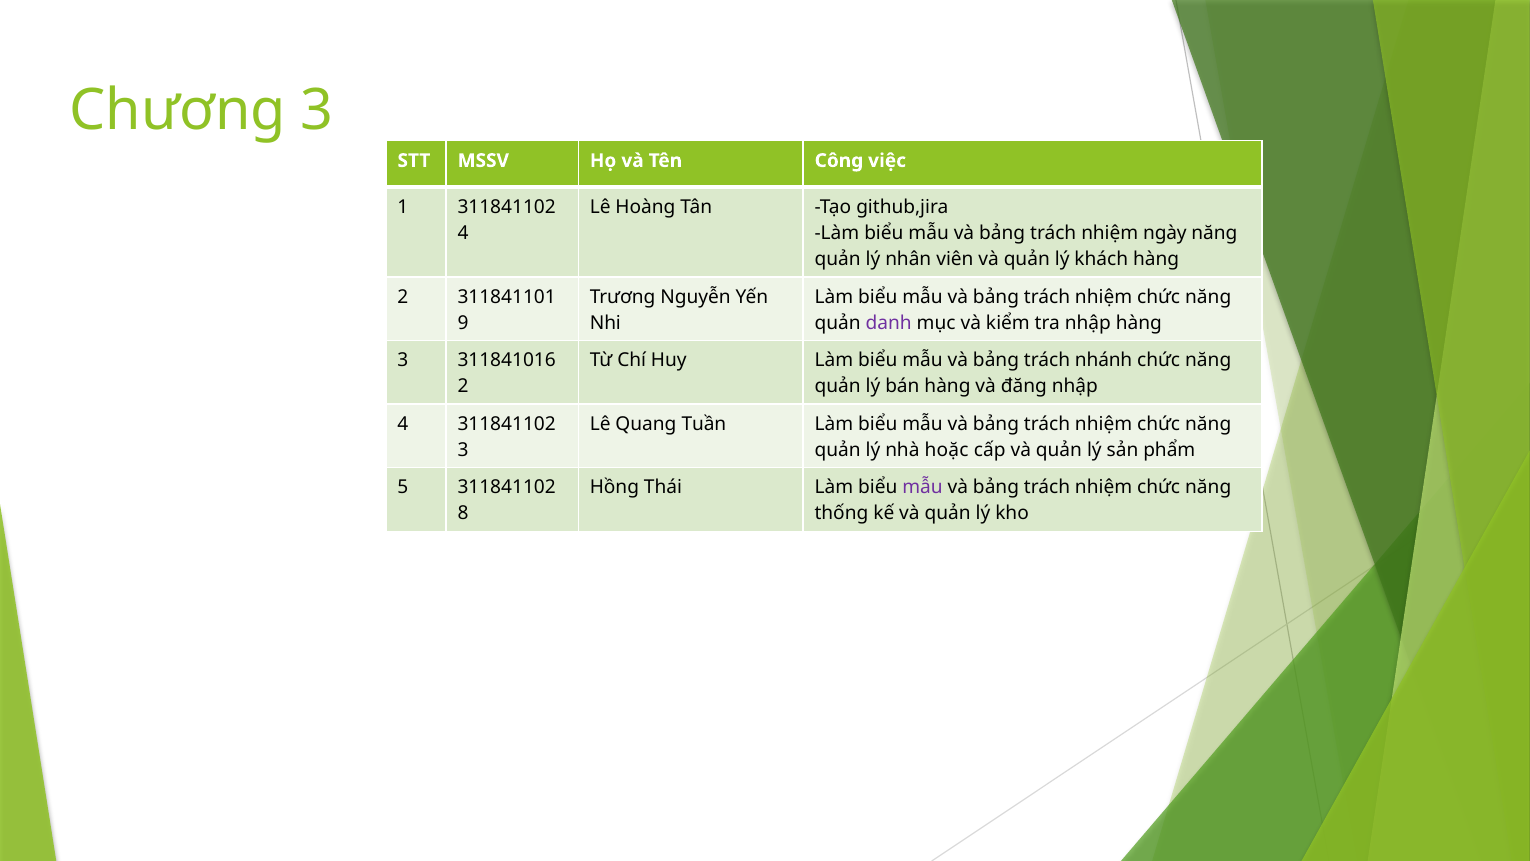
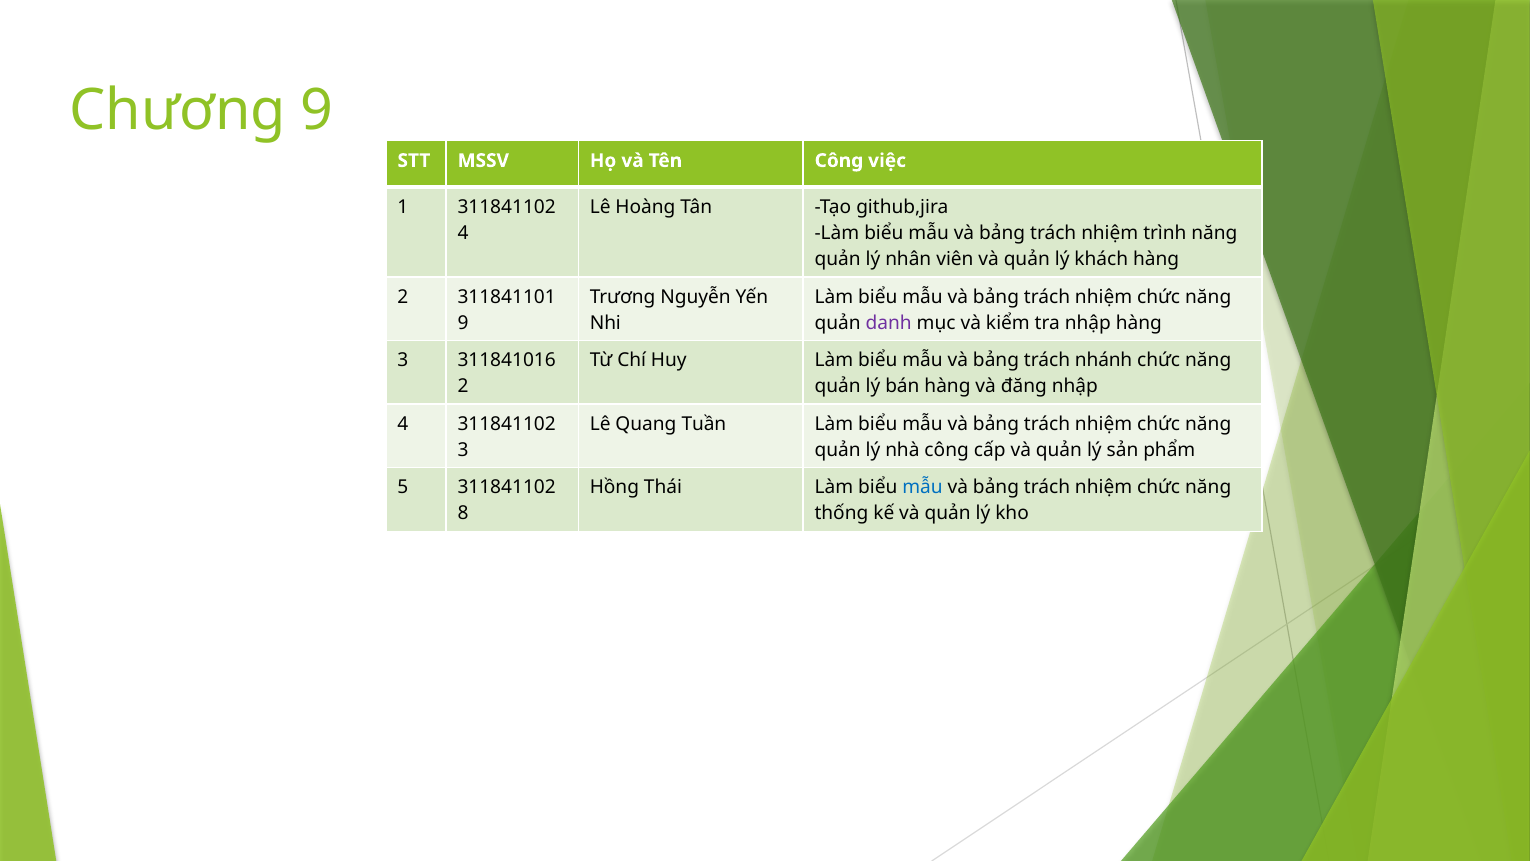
Chương 3: 3 -> 9
ngày: ngày -> trình
nhà hoặc: hoặc -> công
mẫu at (923, 487) colour: purple -> blue
